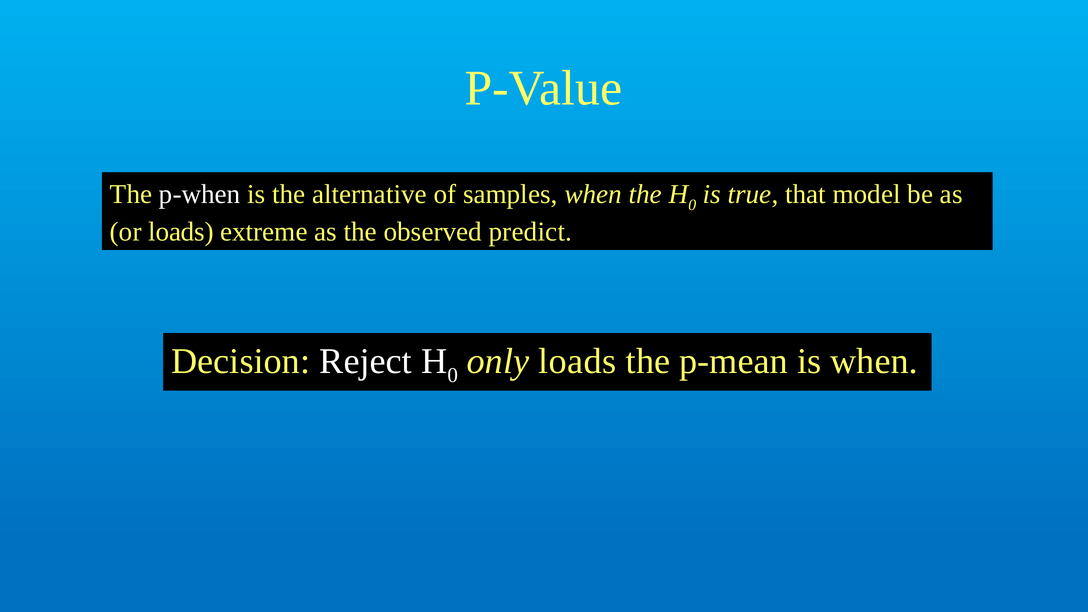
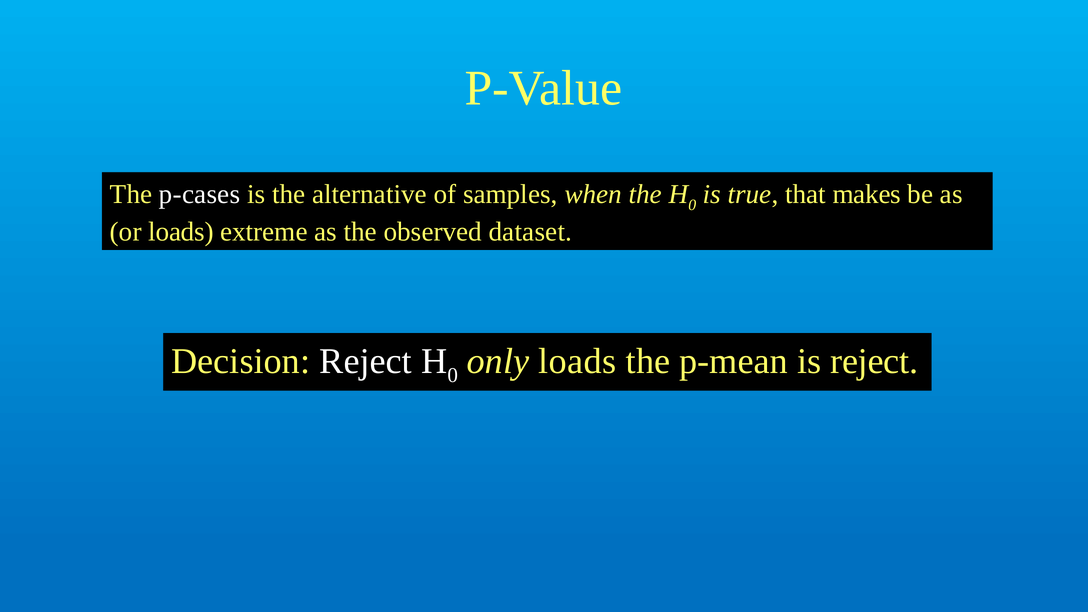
p-when: p-when -> p-cases
model: model -> makes
predict: predict -> dataset
is when: when -> reject
